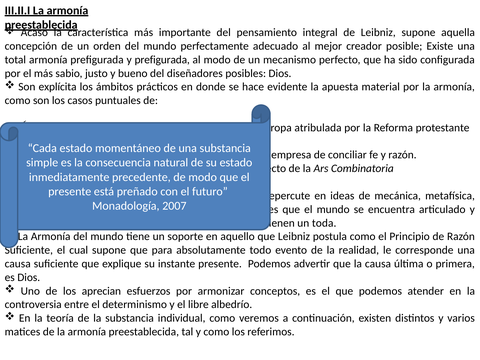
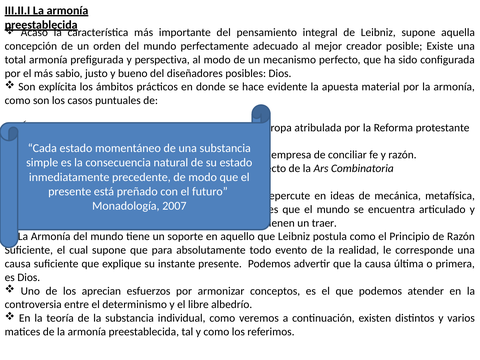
y prefigurada: prefigurada -> perspectiva
toda: toda -> traer
